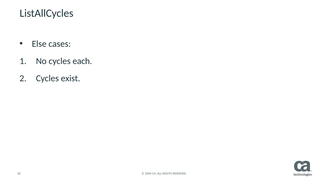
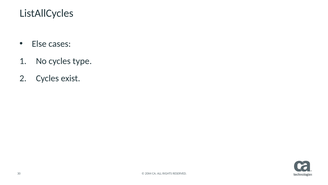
each: each -> type
